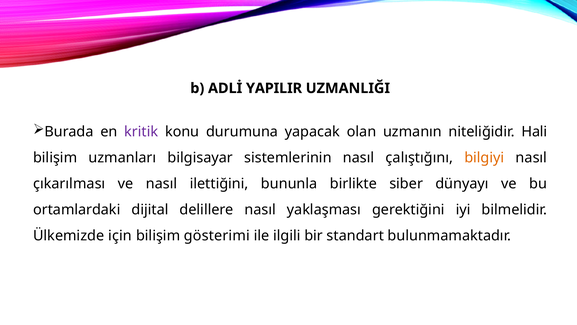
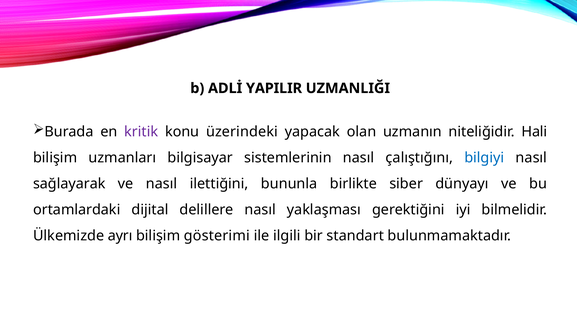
durumuna: durumuna -> üzerindeki
bilgiyi colour: orange -> blue
çıkarılması: çıkarılması -> sağlayarak
için: için -> ayrı
